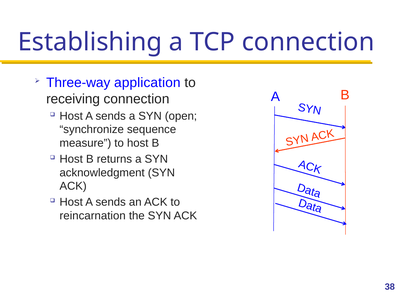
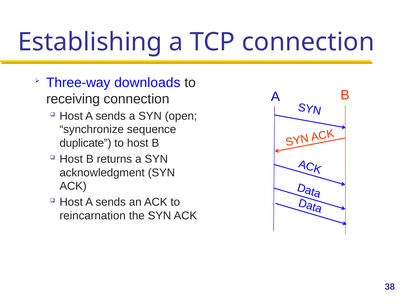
application: application -> downloads
measure: measure -> duplicate
